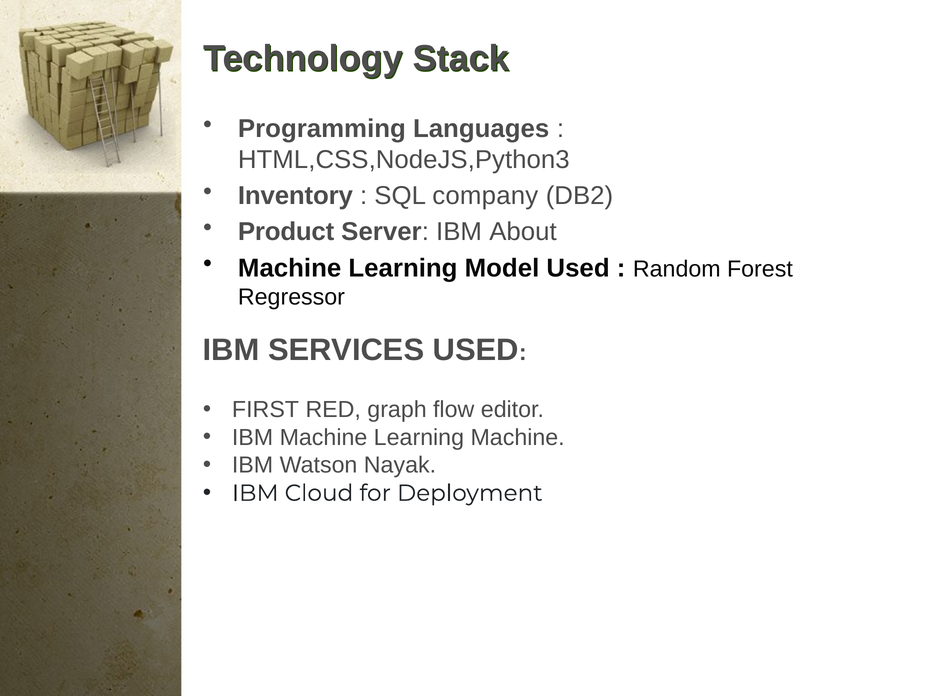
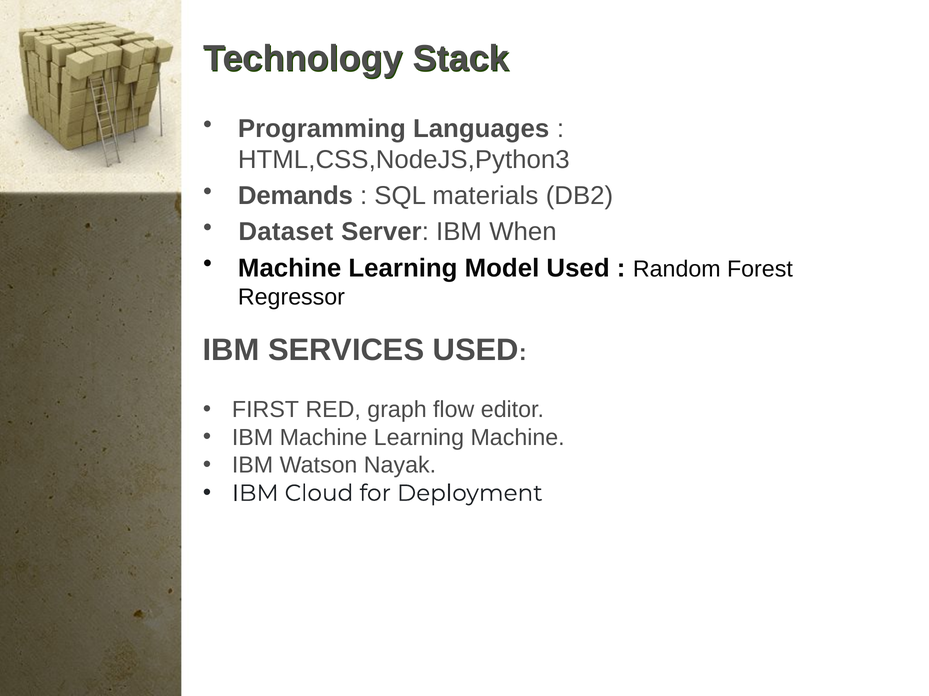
Inventory: Inventory -> Demands
company: company -> materials
Product: Product -> Dataset
About: About -> When
